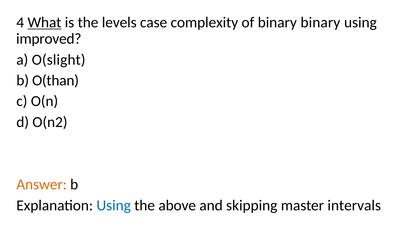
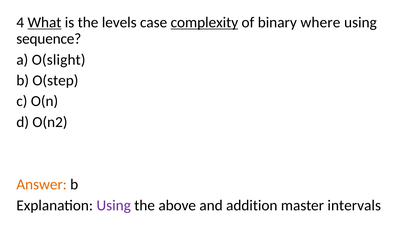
complexity underline: none -> present
binary binary: binary -> where
improved: improved -> sequence
O(than: O(than -> O(step
Using at (114, 205) colour: blue -> purple
skipping: skipping -> addition
